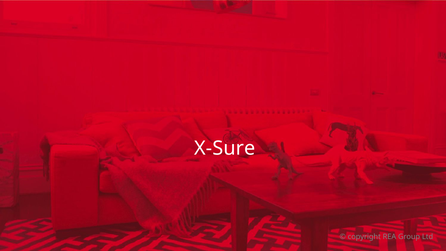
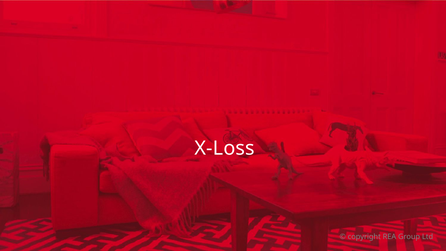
X-Sure: X-Sure -> X-Loss
